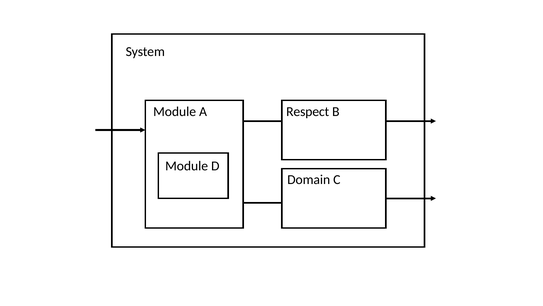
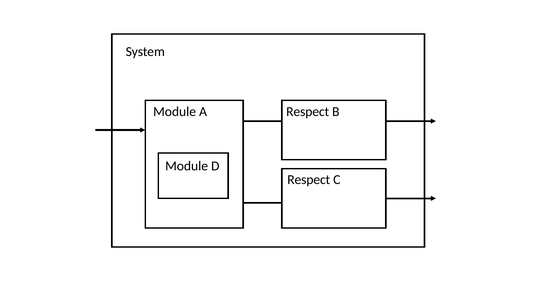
Domain at (309, 179): Domain -> Respect
